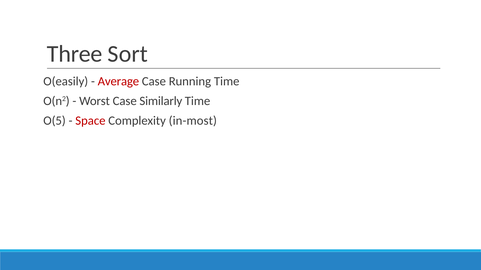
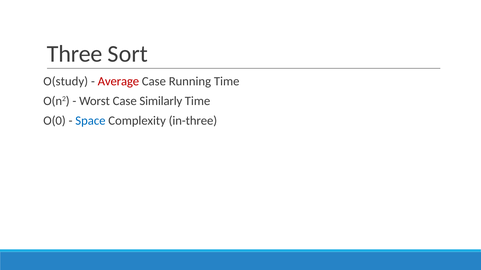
O(easily: O(easily -> O(study
O(5: O(5 -> O(0
Space colour: red -> blue
in-most: in-most -> in-three
